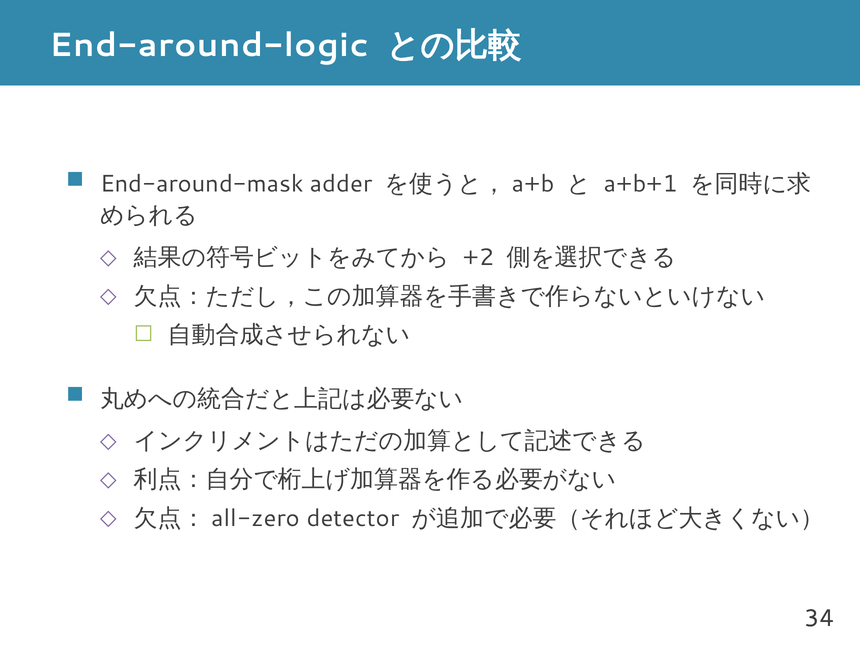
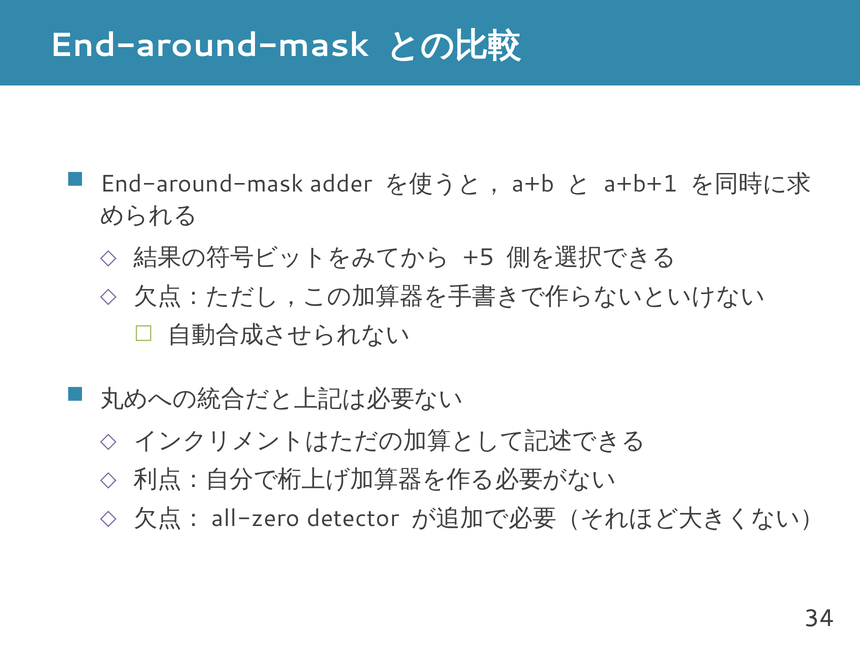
End-around-logic at (209, 45): End-around-logic -> End-around-mask
+2: +2 -> +5
